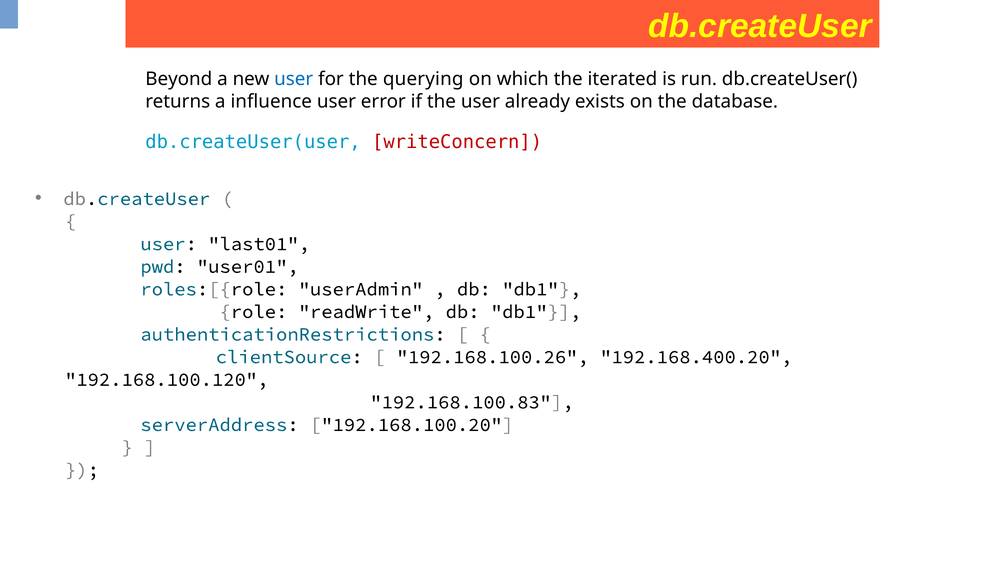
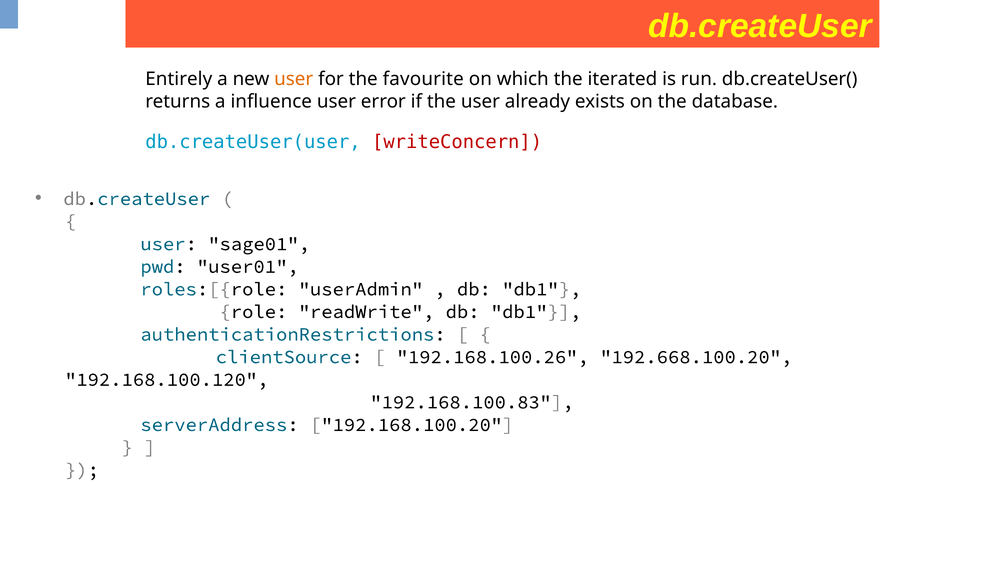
Beyond: Beyond -> Entirely
user at (294, 79) colour: blue -> orange
querying: querying -> favourite
last01: last01 -> sage01
192.168.400.20: 192.168.400.20 -> 192.668.100.20
